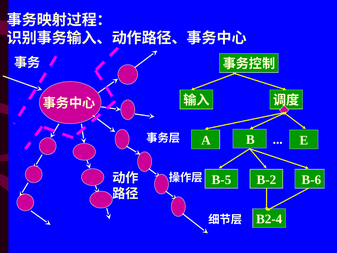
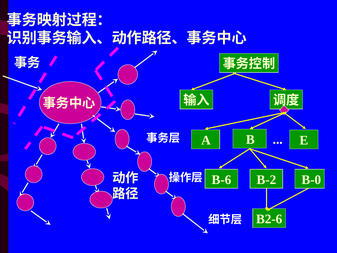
B-5: B-5 -> B-6
B-6: B-6 -> B-0
B2-4: B2-4 -> B2-6
